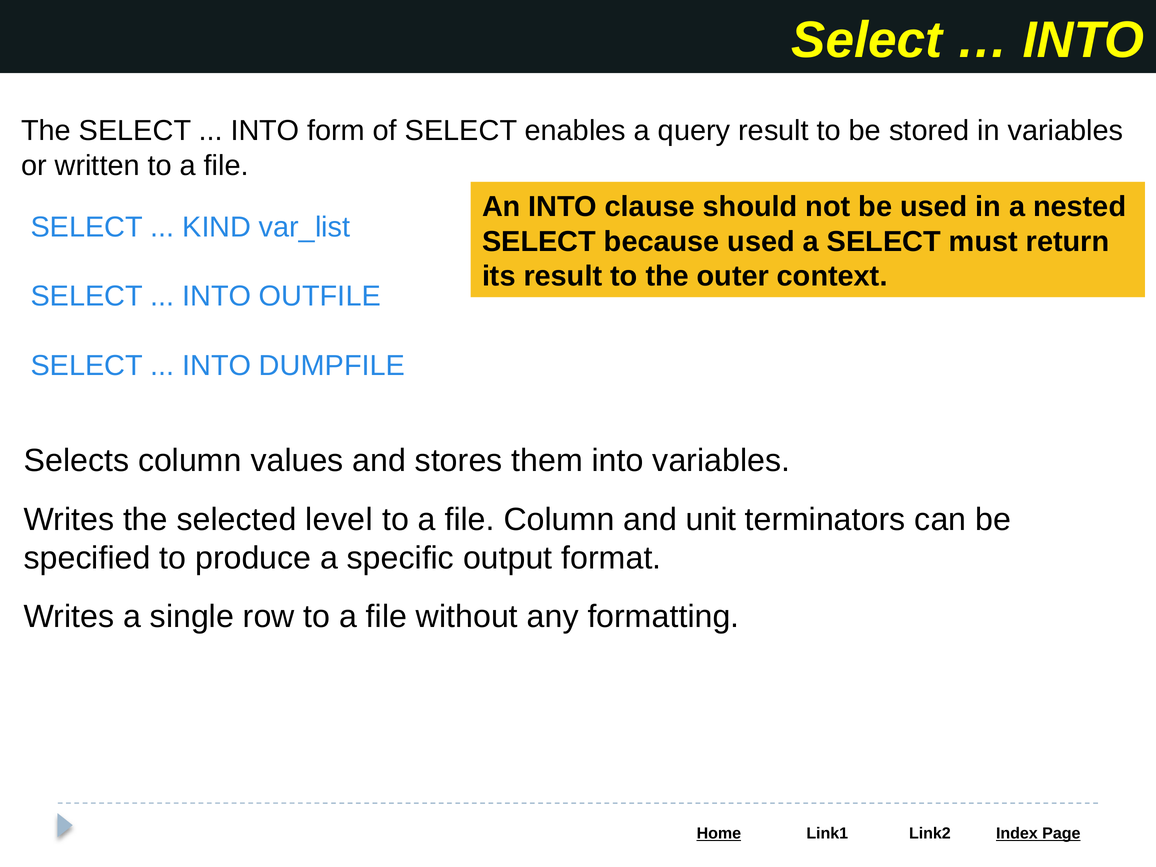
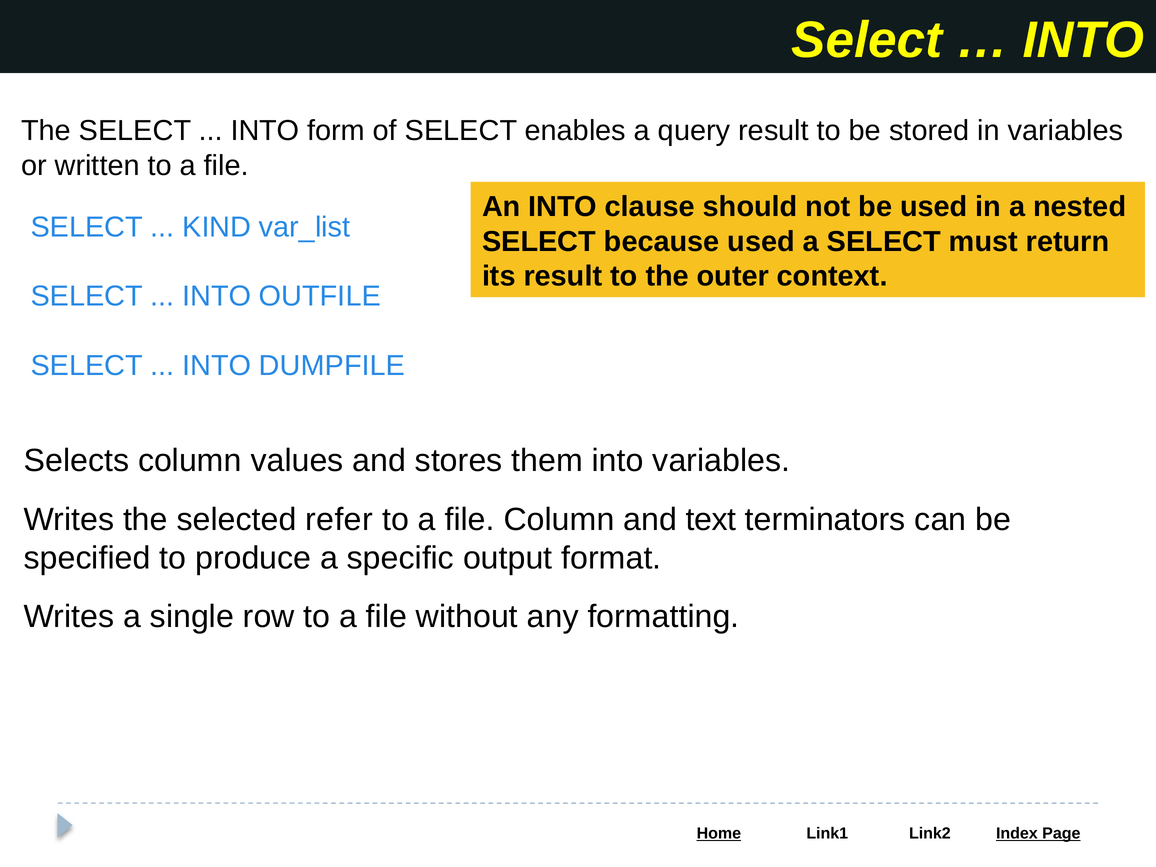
level: level -> refer
unit: unit -> text
